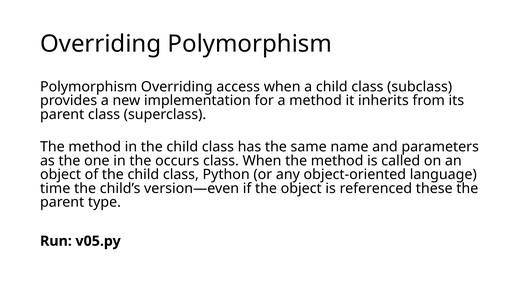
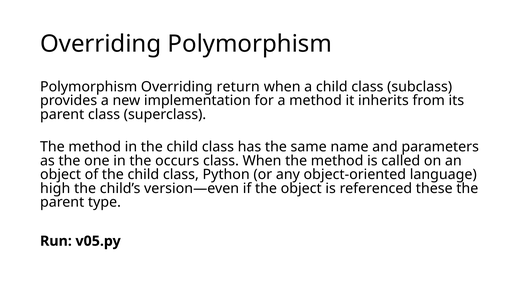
access: access -> return
time: time -> high
